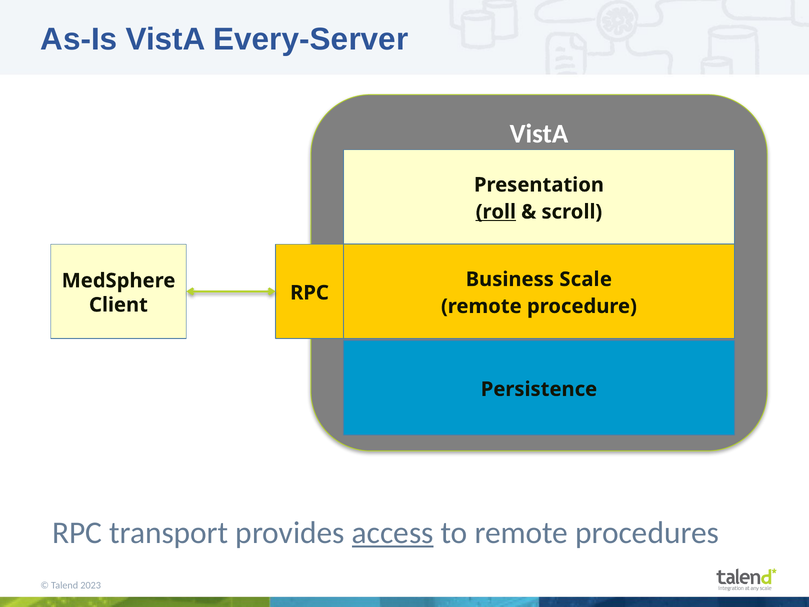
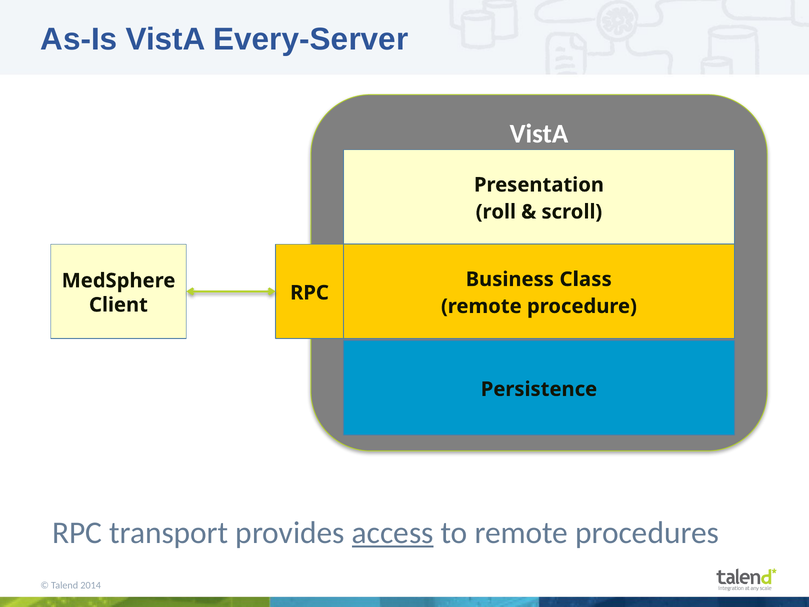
roll underline: present -> none
Scale: Scale -> Class
2023: 2023 -> 2014
